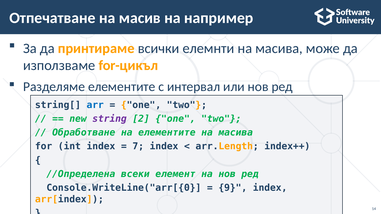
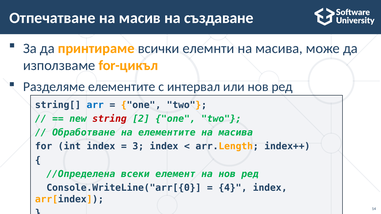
например: например -> създаване
string colour: purple -> red
7: 7 -> 3
9: 9 -> 4
